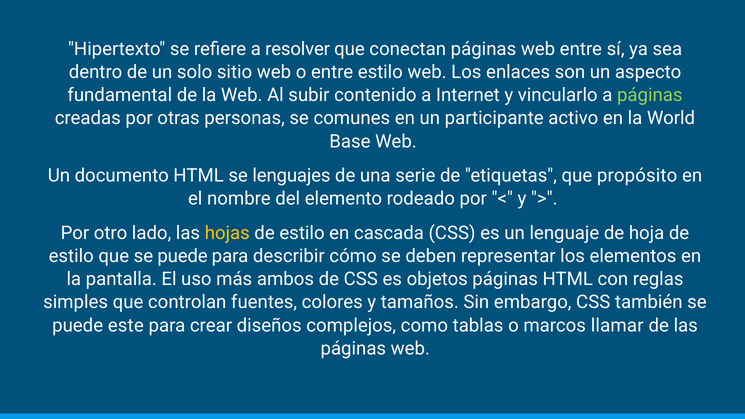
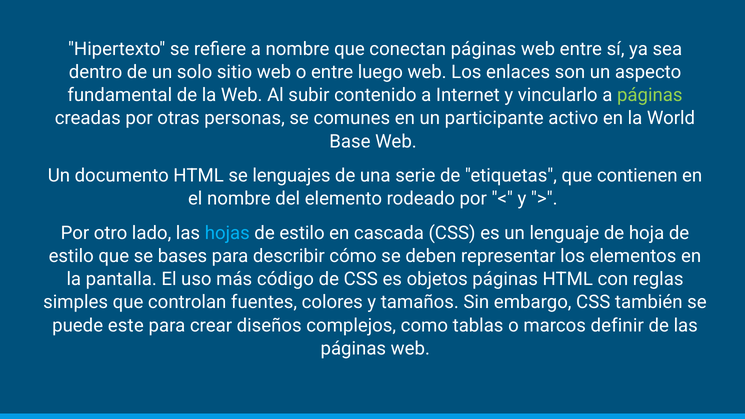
a resolver: resolver -> nombre
entre estilo: estilo -> luego
propósito: propósito -> contienen
hojas colour: yellow -> light blue
que se puede: puede -> bases
ambos: ambos -> código
llamar: llamar -> definir
